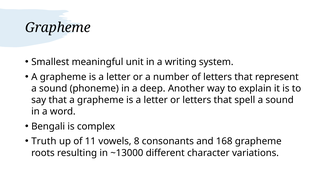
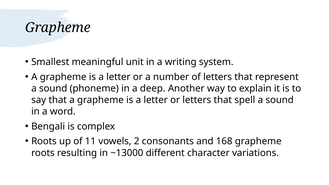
Truth at (44, 141): Truth -> Roots
8: 8 -> 2
